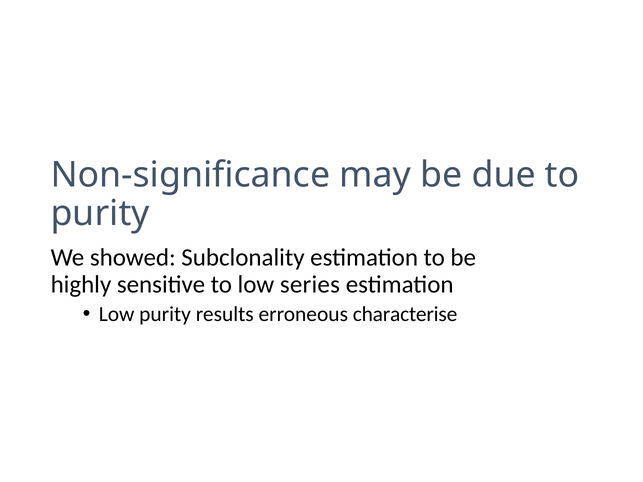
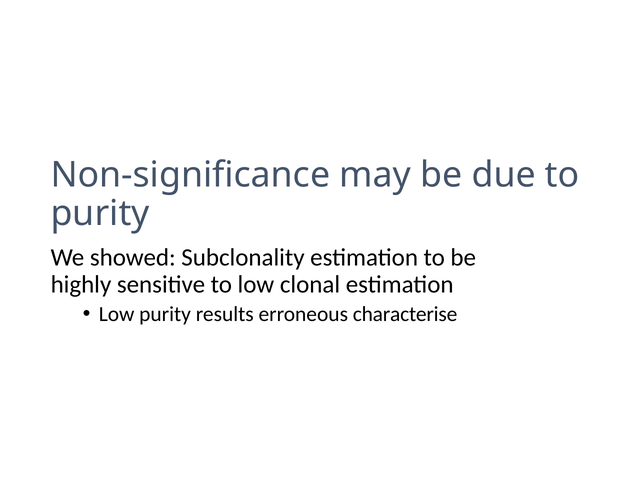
series: series -> clonal
